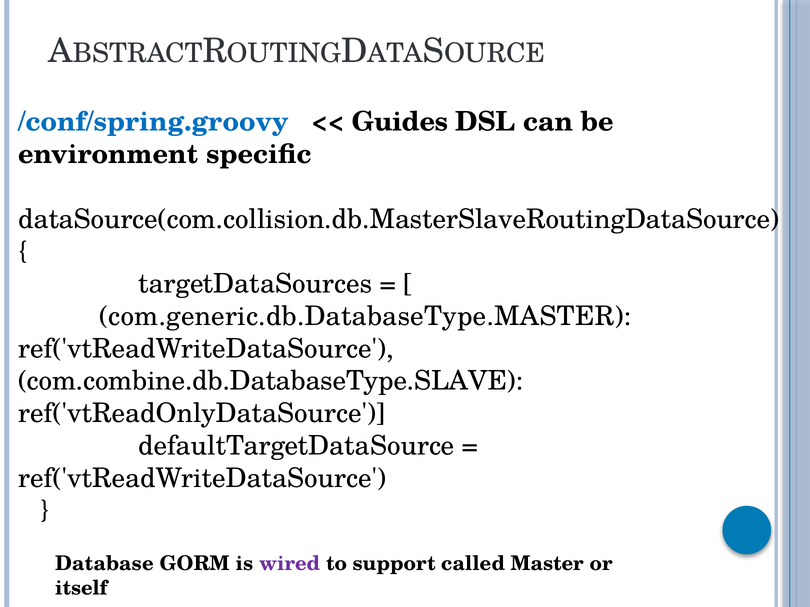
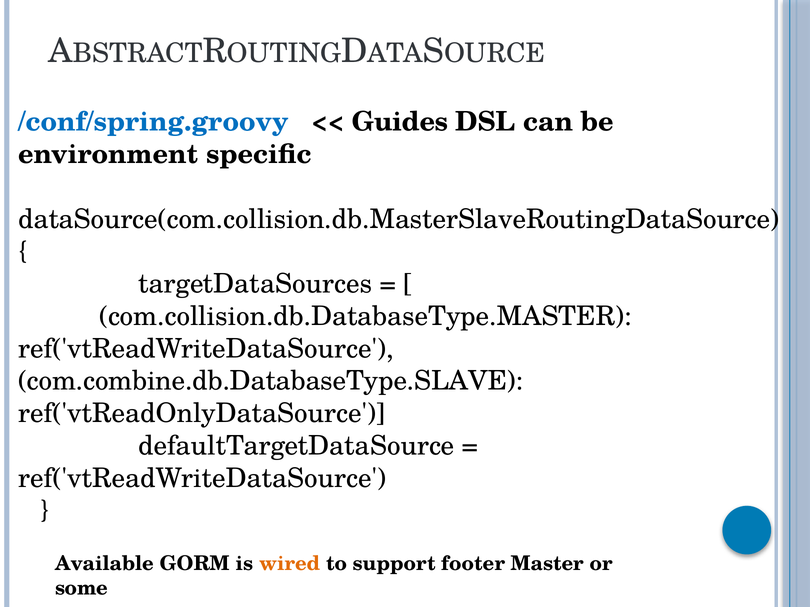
com.generic.db.DatabaseType.MASTER: com.generic.db.DatabaseType.MASTER -> com.collision.db.DatabaseType.MASTER
Database: Database -> Available
wired colour: purple -> orange
called: called -> footer
itself: itself -> some
